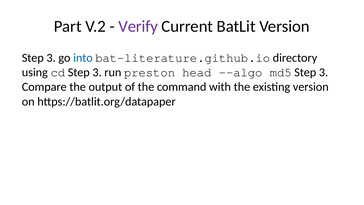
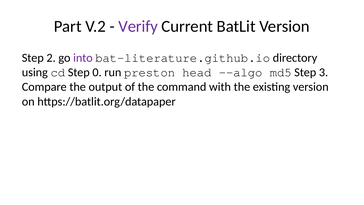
3 at (51, 58): 3 -> 2
into colour: blue -> purple
cd Step 3: 3 -> 0
